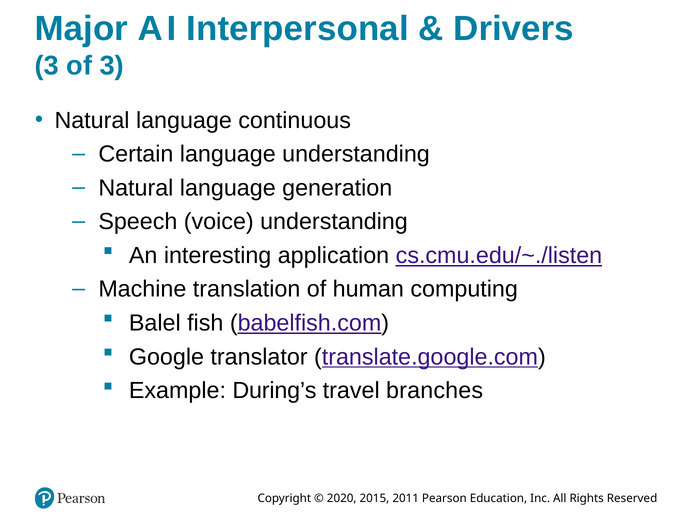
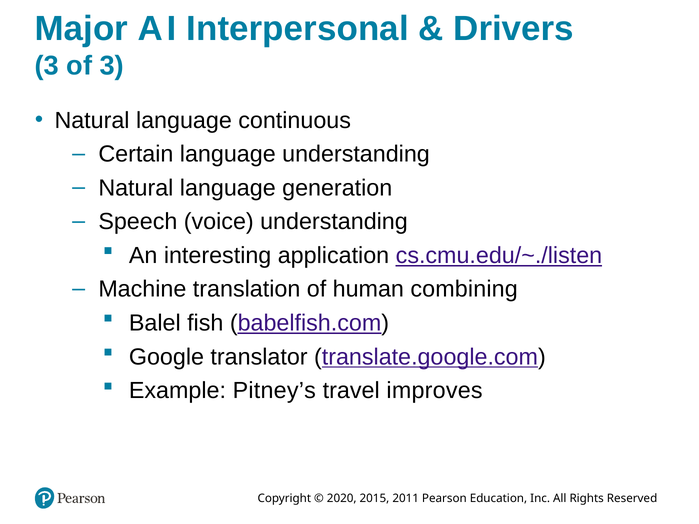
computing: computing -> combining
During’s: During’s -> Pitney’s
branches: branches -> improves
